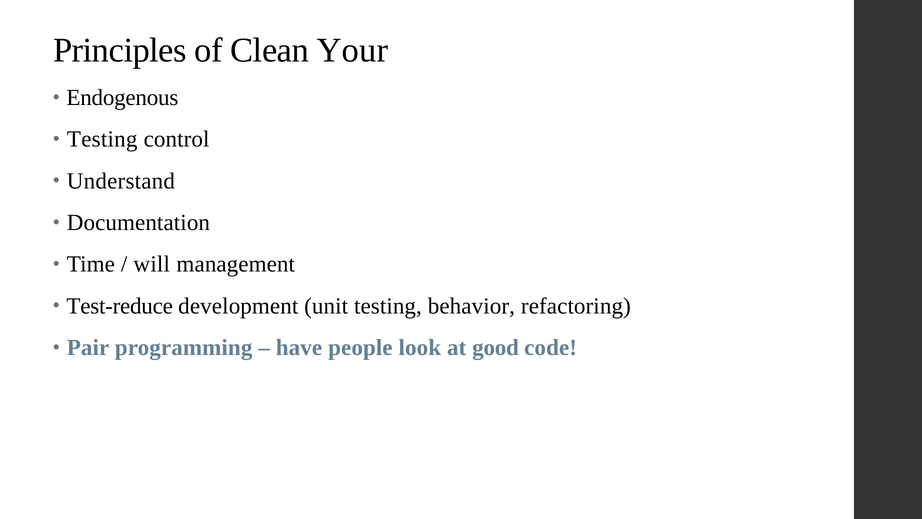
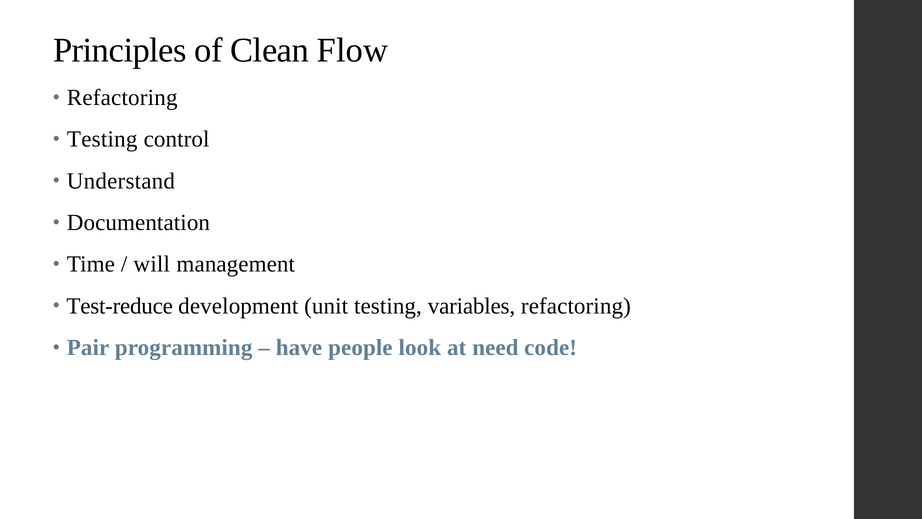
Your: Your -> Flow
Endogenous at (122, 98): Endogenous -> Refactoring
behavior: behavior -> variables
good: good -> need
